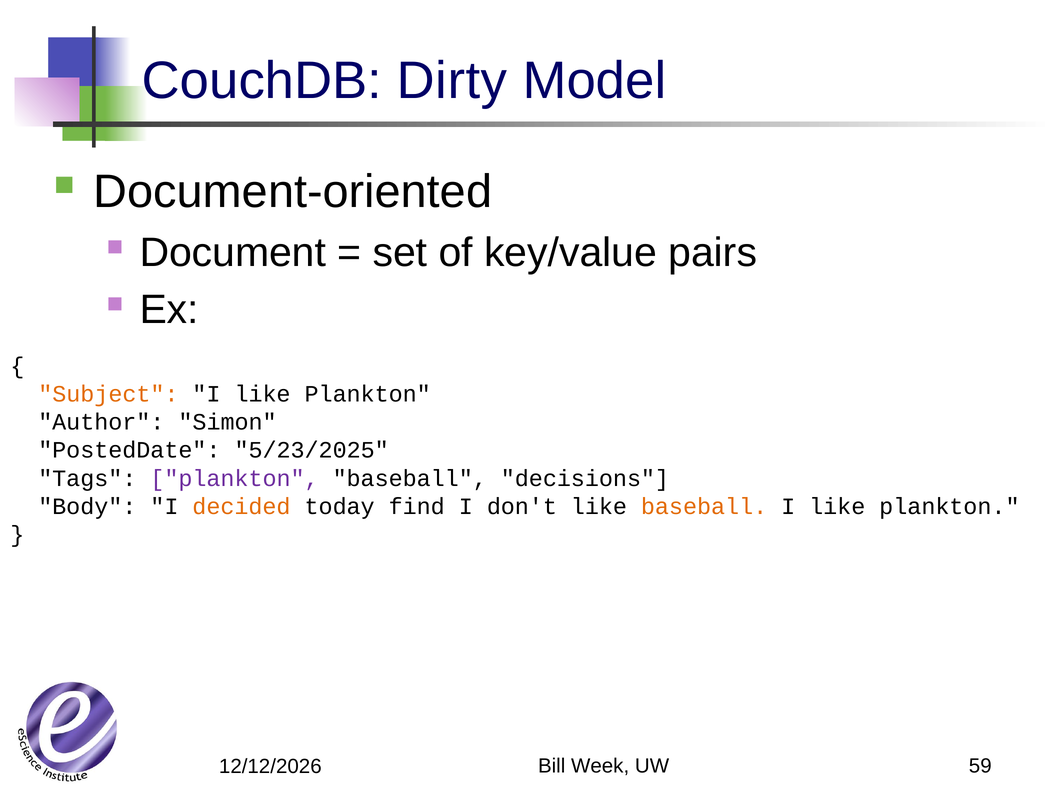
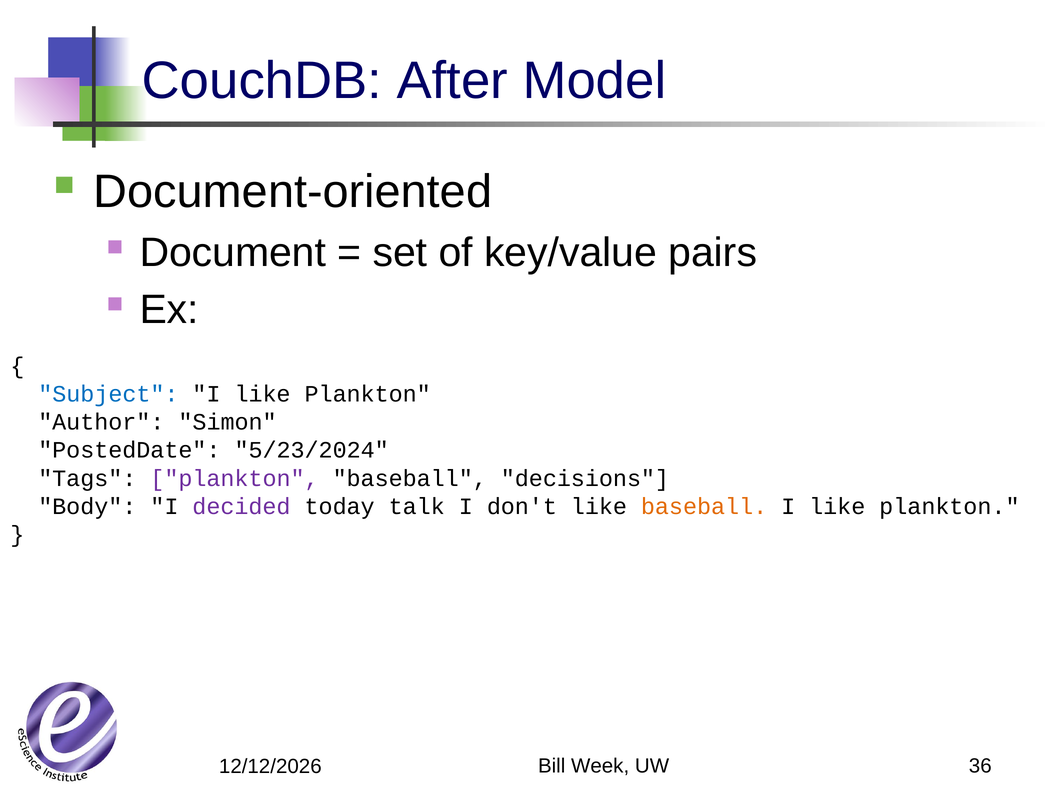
Dirty: Dirty -> After
Subject colour: orange -> blue
5/23/2025: 5/23/2025 -> 5/23/2024
decided colour: orange -> purple
find: find -> talk
59: 59 -> 36
